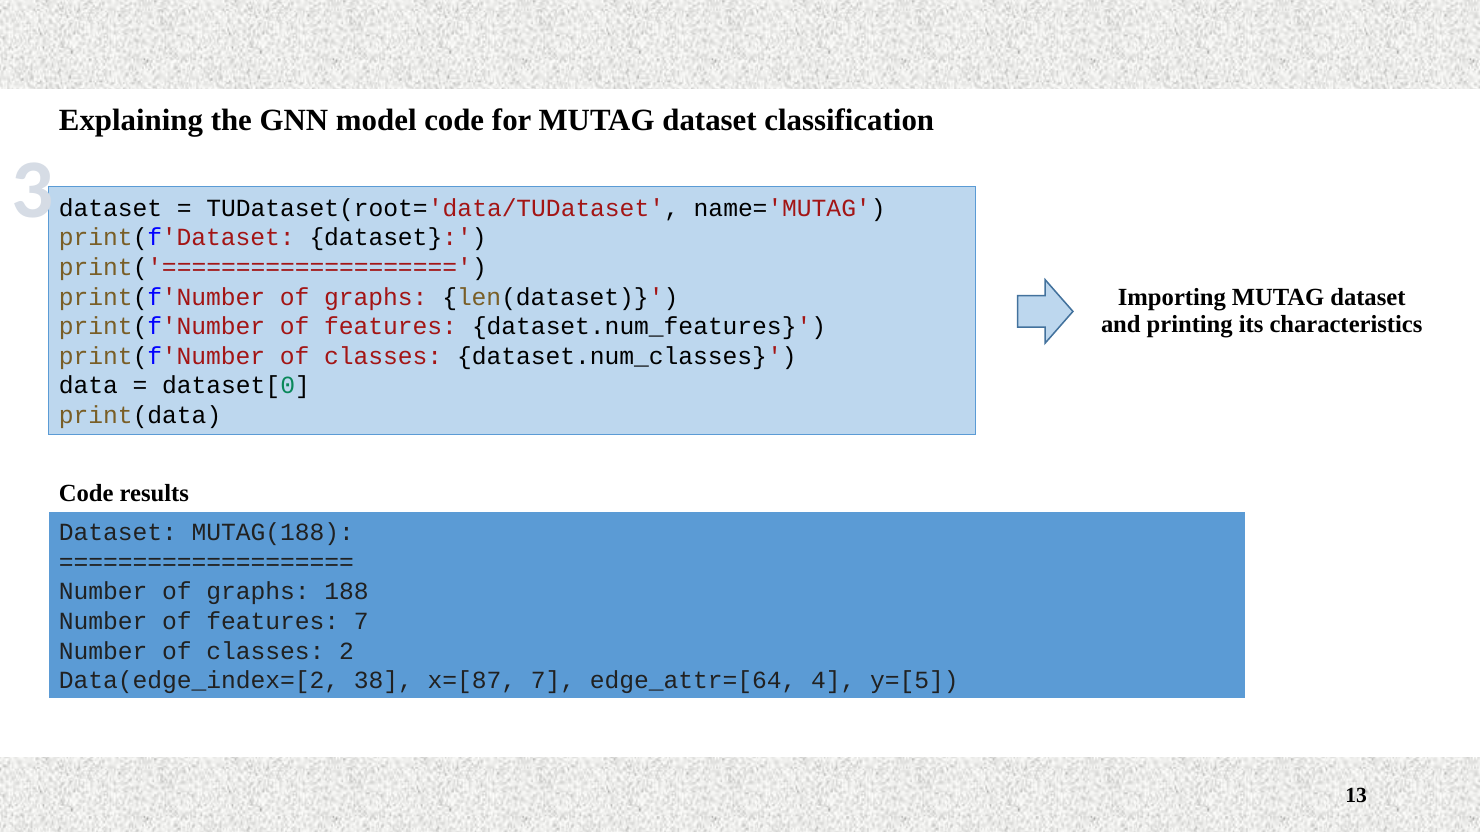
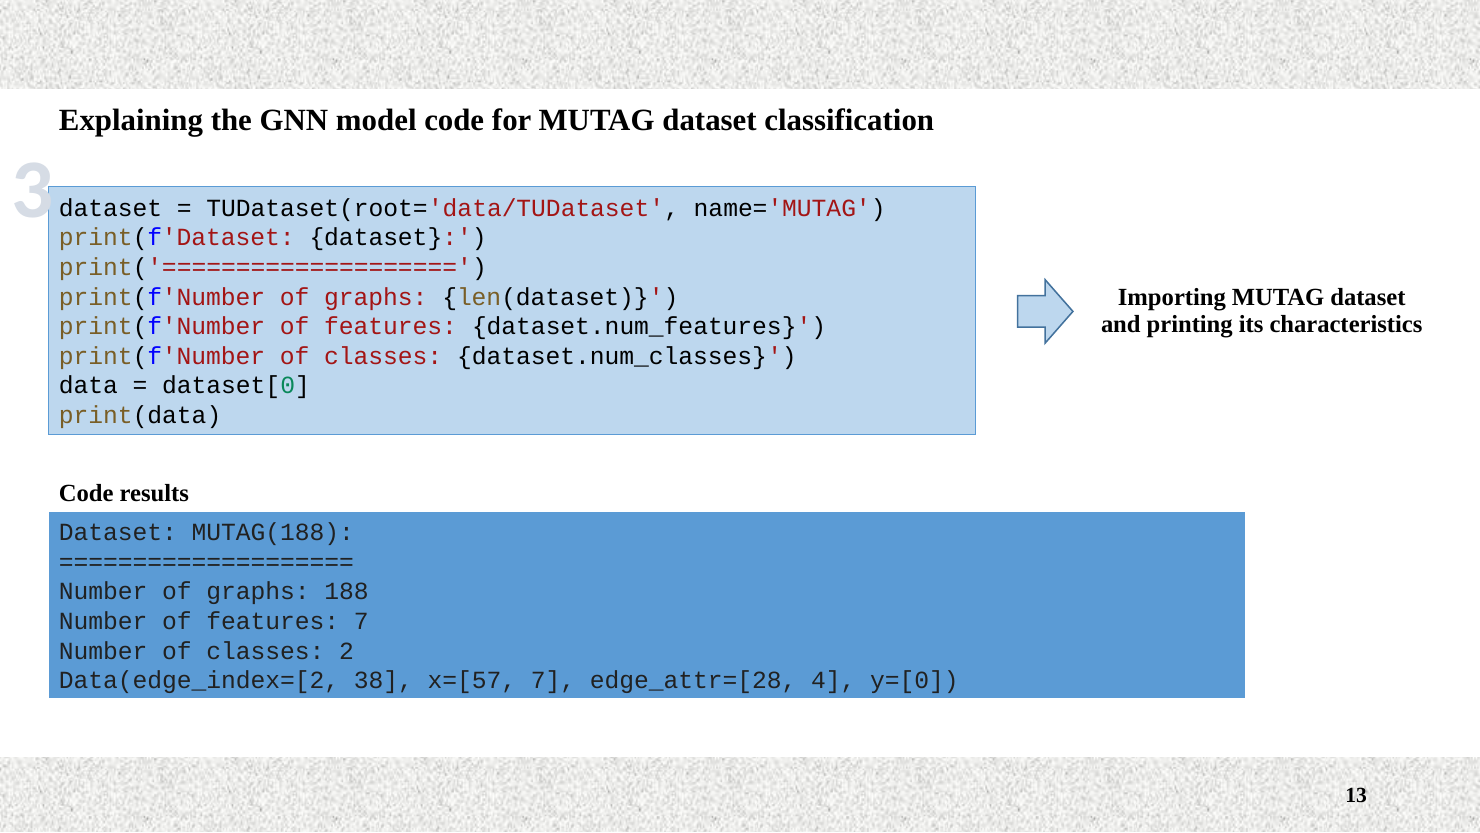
x=[87: x=[87 -> x=[57
edge_attr=[64: edge_attr=[64 -> edge_attr=[28
y=[5: y=[5 -> y=[0
